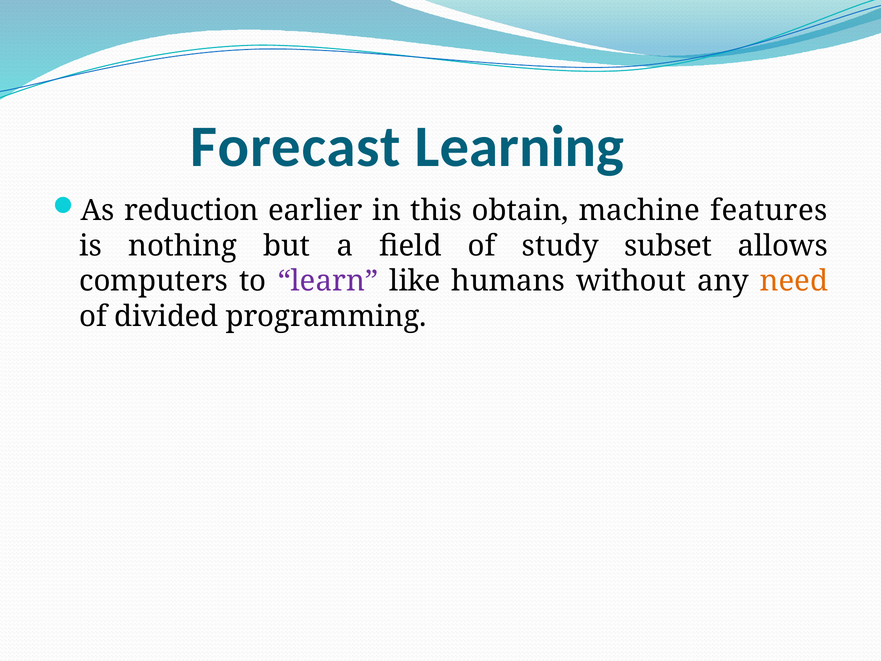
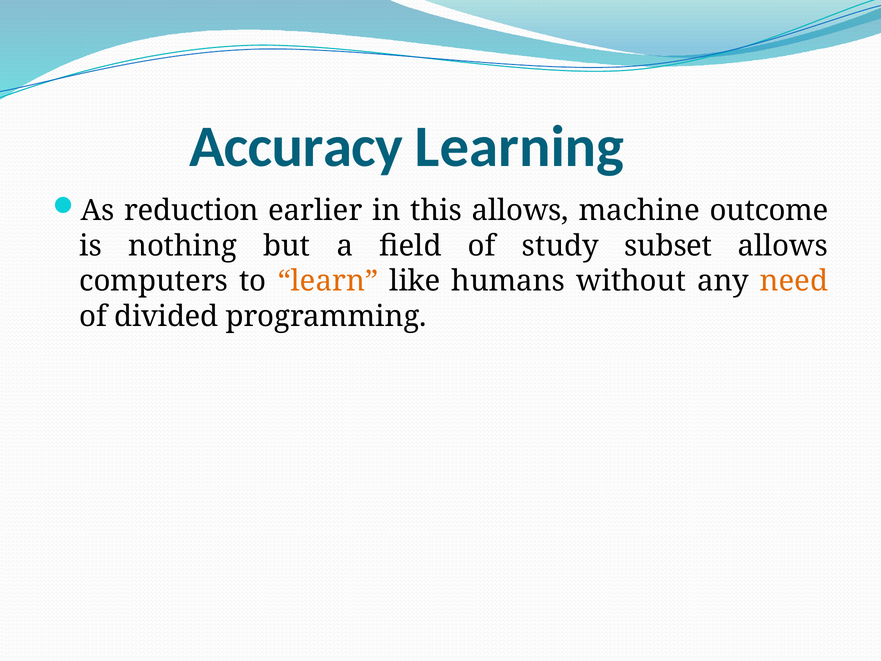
Forecast: Forecast -> Accuracy
this obtain: obtain -> allows
features: features -> outcome
learn colour: purple -> orange
